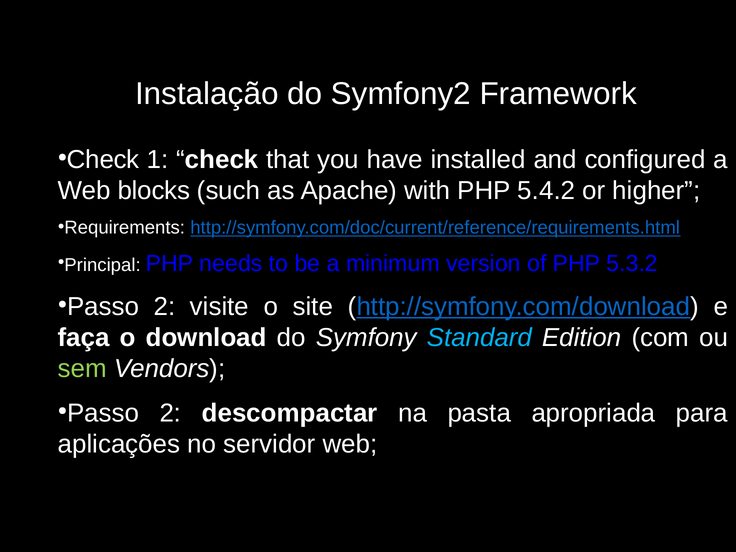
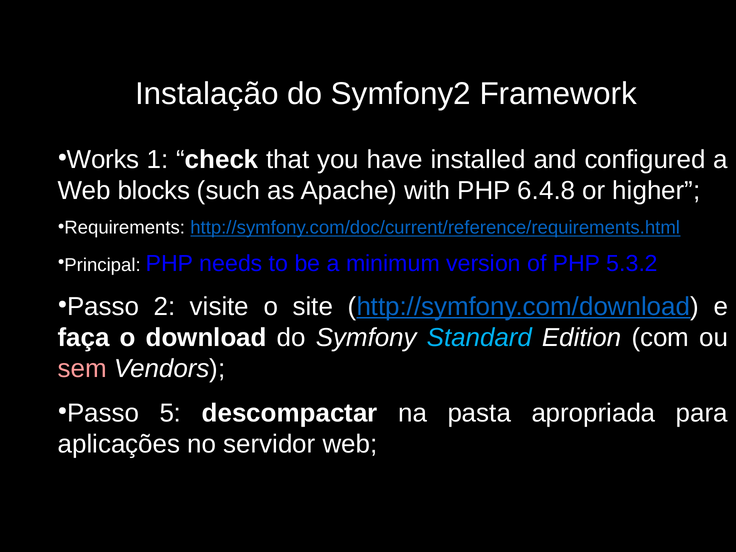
Check at (103, 160): Check -> Works
5.4.2: 5.4.2 -> 6.4.8
sem colour: light green -> pink
2 at (170, 413): 2 -> 5
